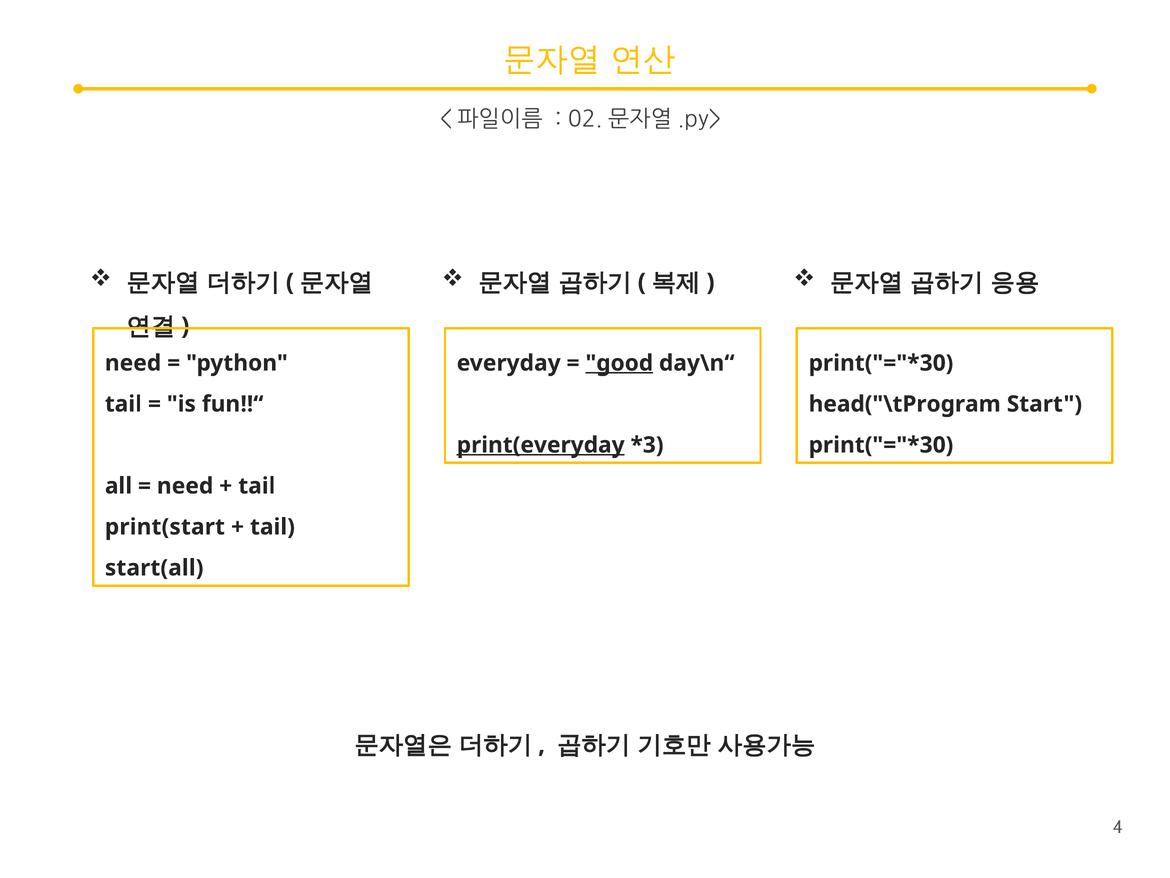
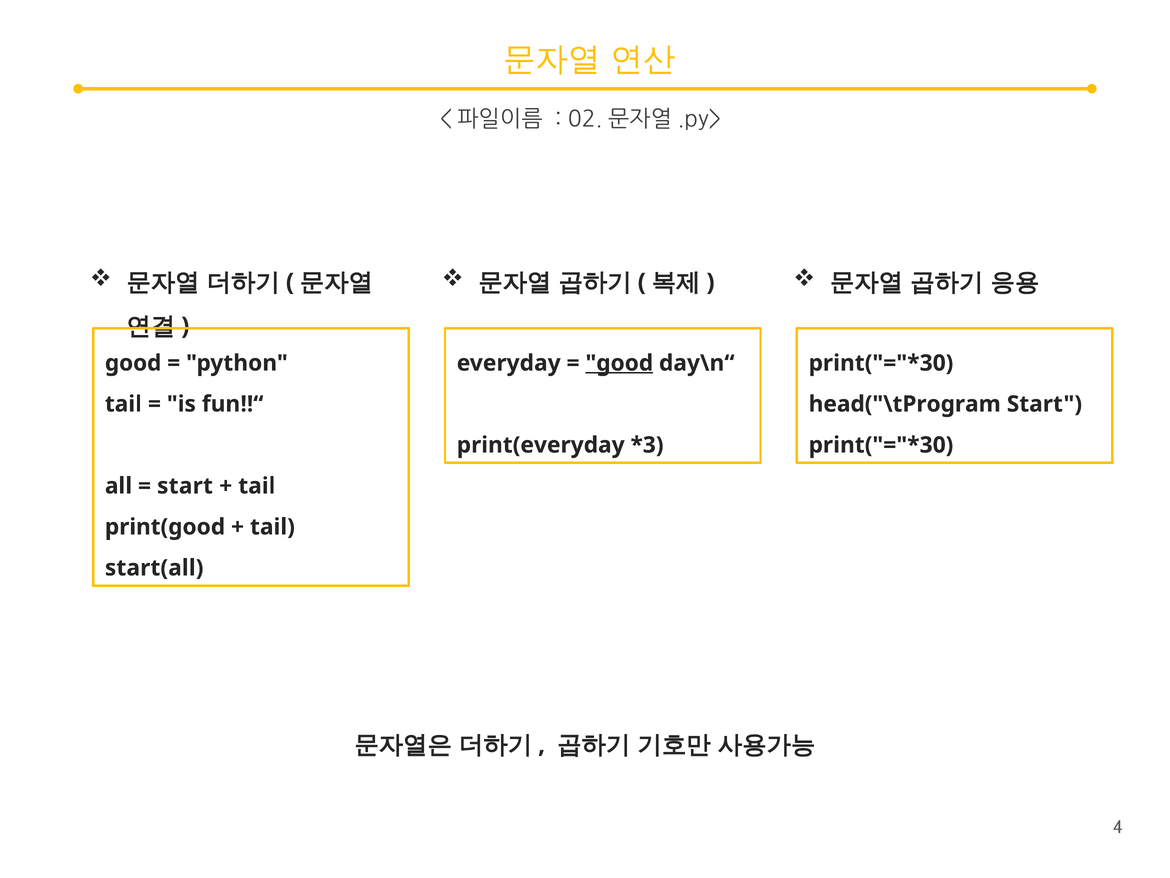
need at (133, 363): need -> good
print(everyday underline: present -> none
need at (185, 486): need -> start
print(start: print(start -> print(good
